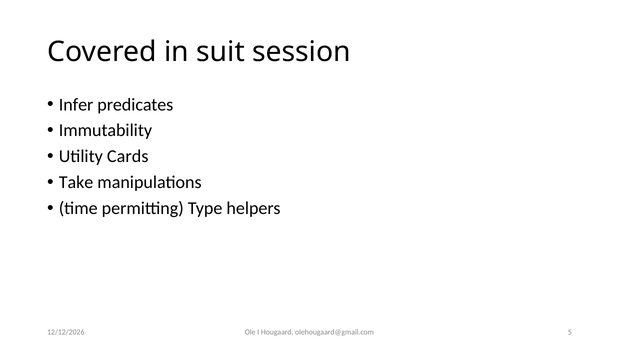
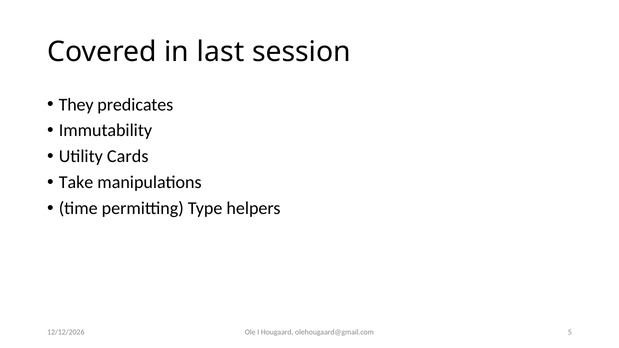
suit: suit -> last
Infer: Infer -> They
